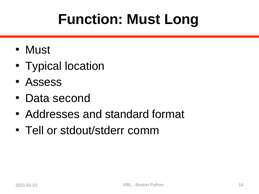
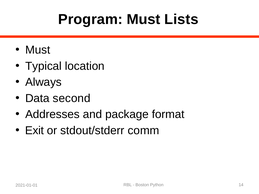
Function: Function -> Program
Long: Long -> Lists
Assess: Assess -> Always
standard: standard -> package
Tell: Tell -> Exit
